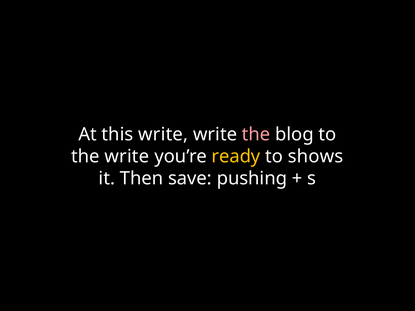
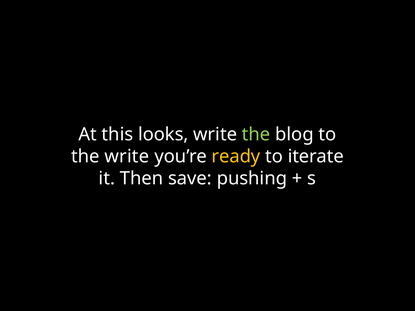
this write: write -> looks
the at (256, 134) colour: pink -> light green
shows: shows -> iterate
